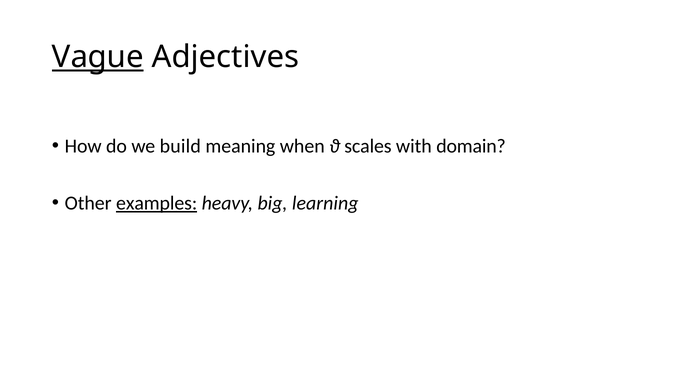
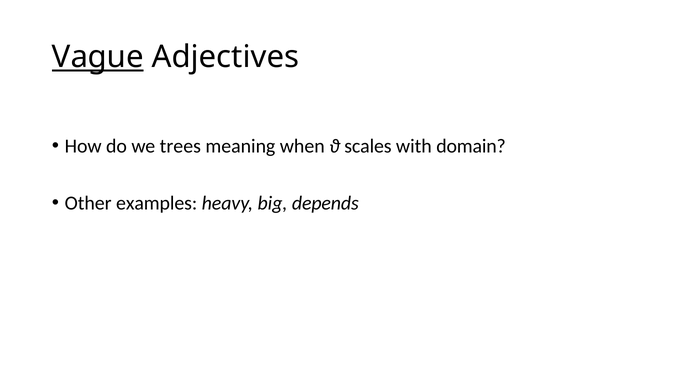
build: build -> trees
examples underline: present -> none
learning: learning -> depends
